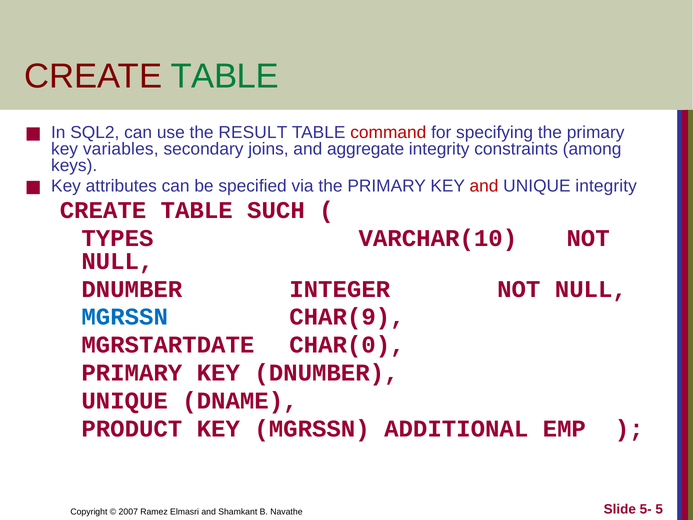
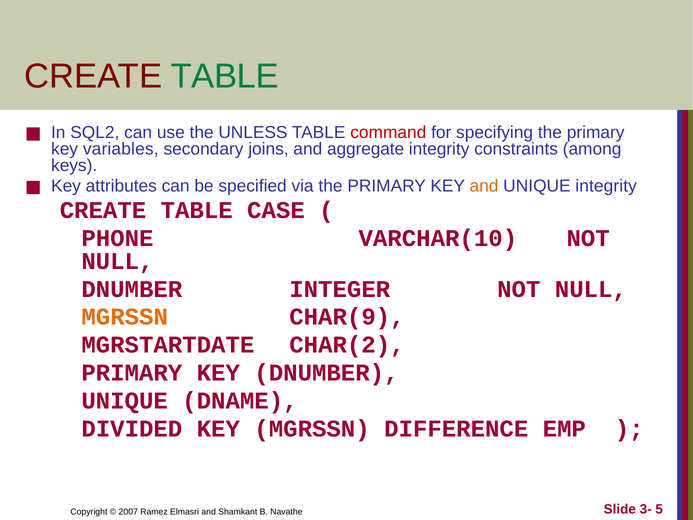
RESULT: RESULT -> UNLESS
and at (484, 186) colour: red -> orange
SUCH: SUCH -> CASE
TYPES: TYPES -> PHONE
MGRSSN at (125, 317) colour: blue -> orange
CHAR(0: CHAR(0 -> CHAR(2
PRODUCT: PRODUCT -> DIVIDED
ADDITIONAL: ADDITIONAL -> DIFFERENCE
5-: 5- -> 3-
